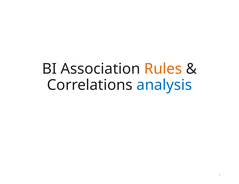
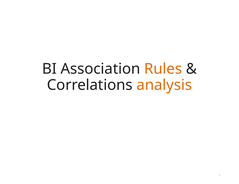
analysis colour: blue -> orange
